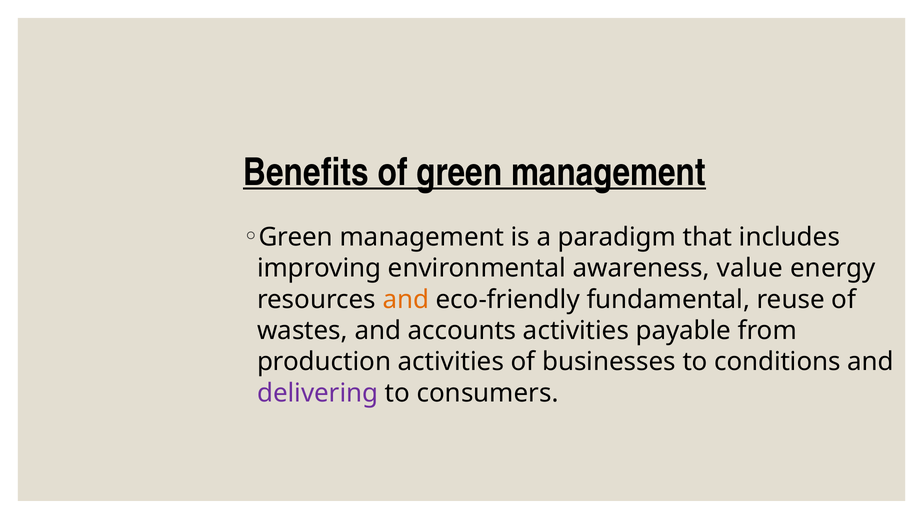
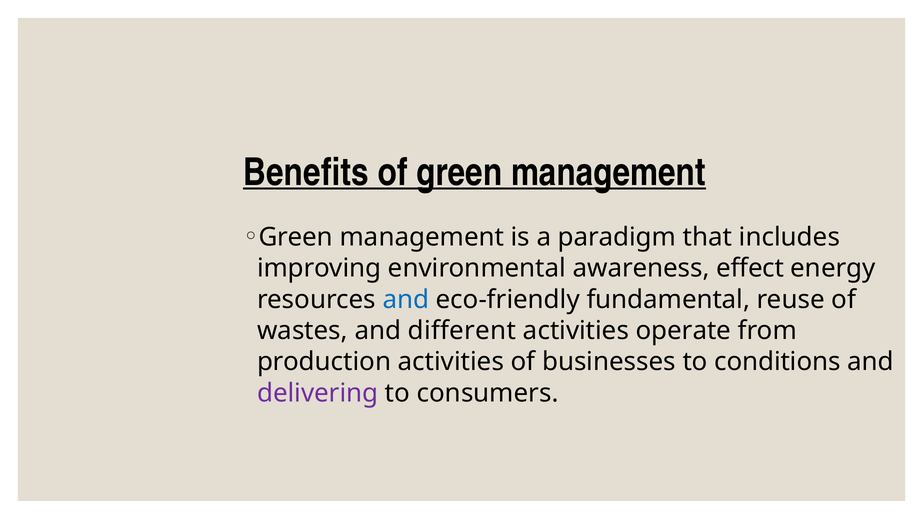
value: value -> effect
and at (406, 300) colour: orange -> blue
accounts: accounts -> different
payable: payable -> operate
